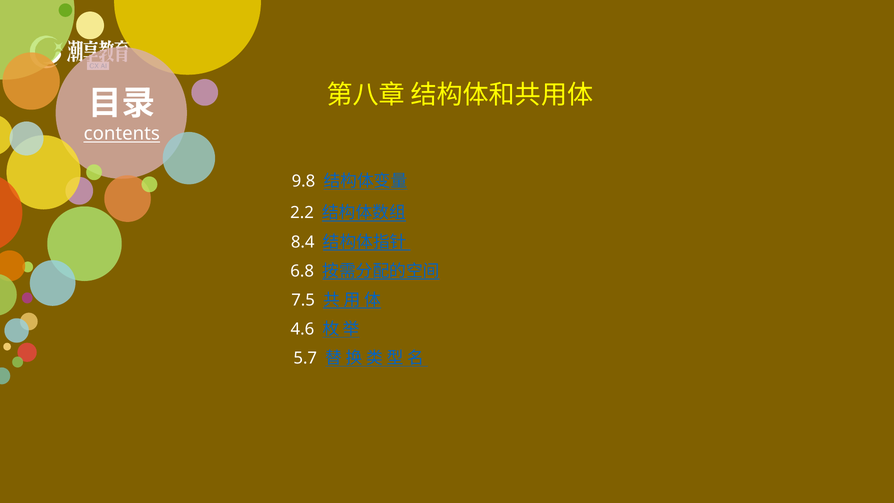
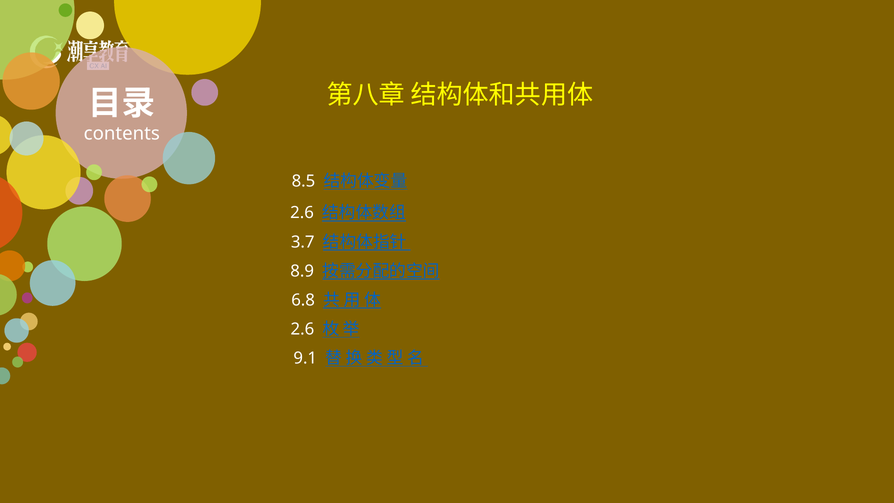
contents underline: present -> none
9.8: 9.8 -> 8.5
2.2 at (302, 213): 2.2 -> 2.6
8.4: 8.4 -> 3.7
6.8: 6.8 -> 8.9
7.5: 7.5 -> 6.8
4.6 at (302, 329): 4.6 -> 2.6
5.7: 5.7 -> 9.1
